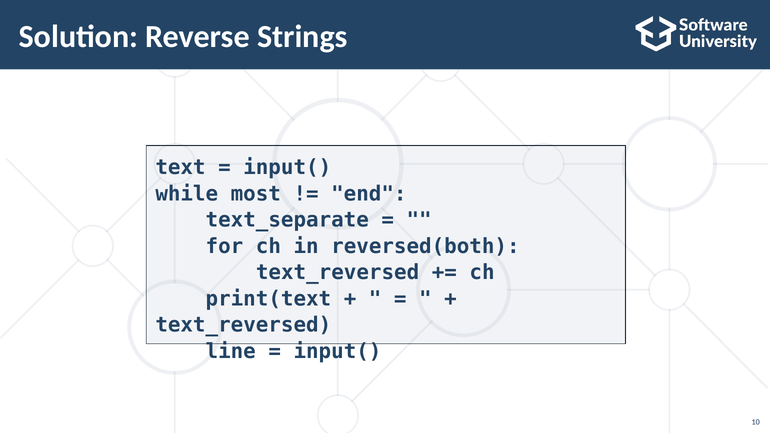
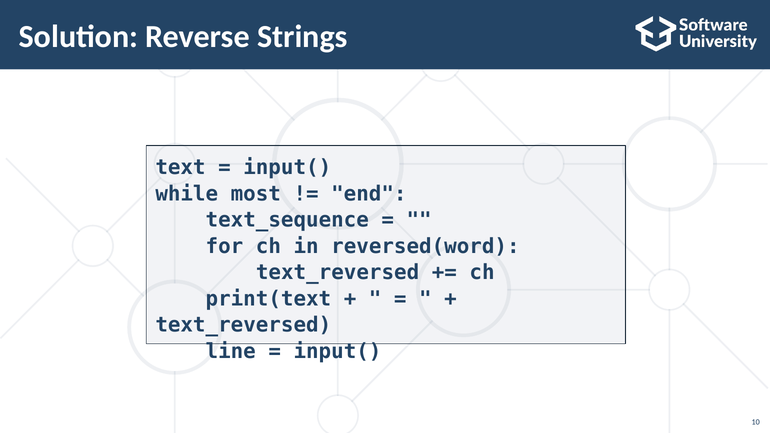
text_separate: text_separate -> text_sequence
reversed(both: reversed(both -> reversed(word
